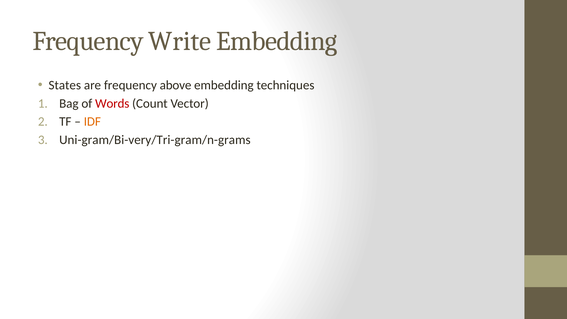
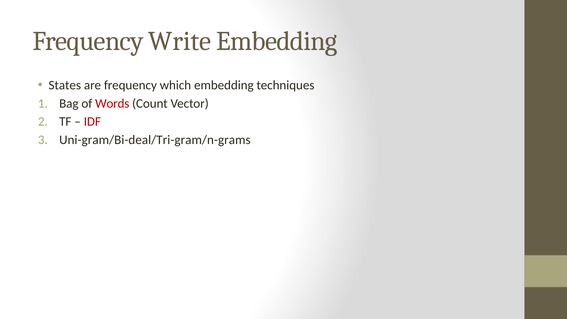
above: above -> which
IDF colour: orange -> red
Uni-gram/Bi-very/Tri-gram/n-grams: Uni-gram/Bi-very/Tri-gram/n-grams -> Uni-gram/Bi-deal/Tri-gram/n-grams
